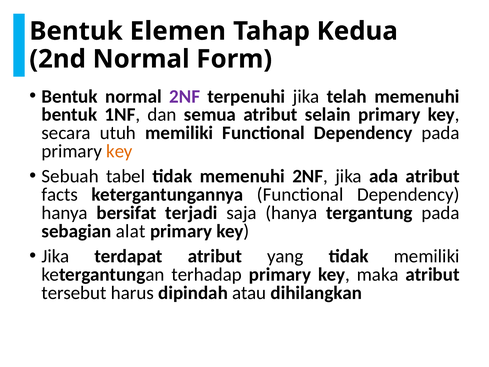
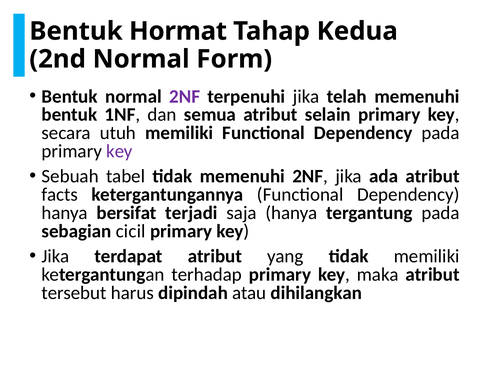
Elemen: Elemen -> Hormat
key at (119, 151) colour: orange -> purple
alat: alat -> cicil
